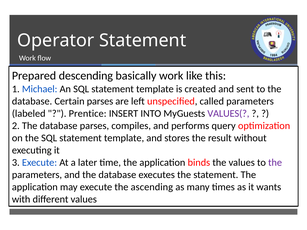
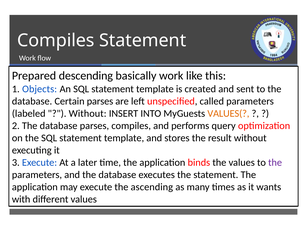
Operator at (56, 41): Operator -> Compiles
Michael: Michael -> Objects
Prentice at (88, 114): Prentice -> Without
VALUES( colour: purple -> orange
